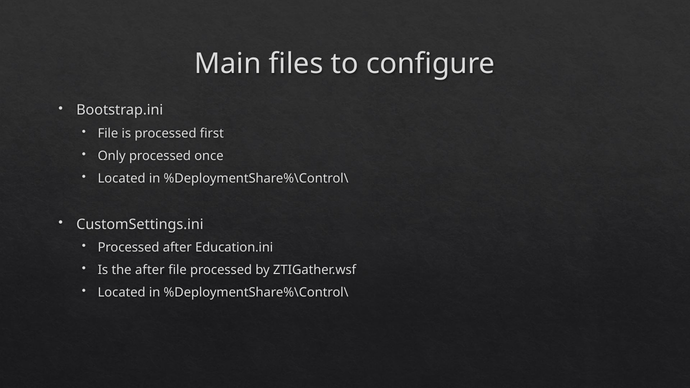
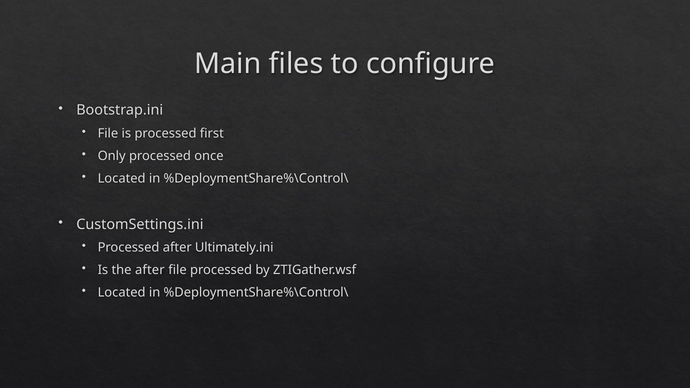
Education.ini: Education.ini -> Ultimately.ini
